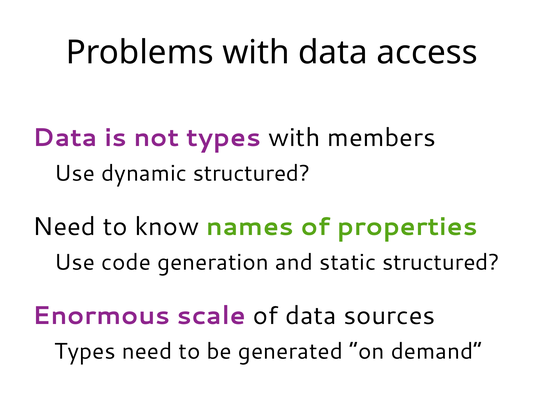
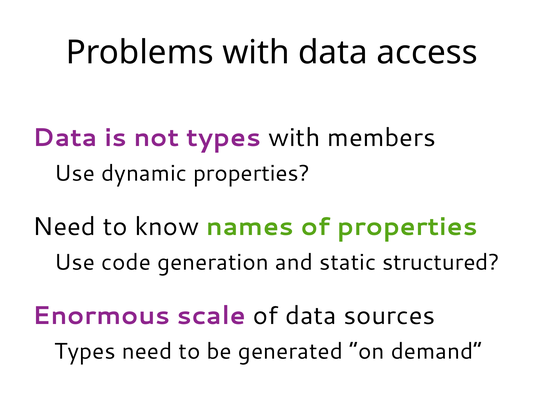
dynamic structured: structured -> properties
